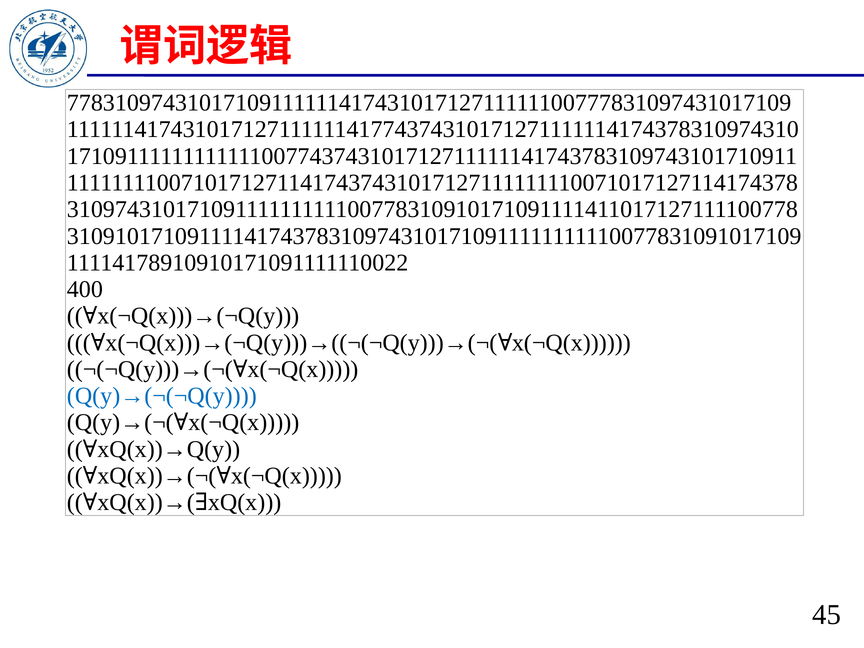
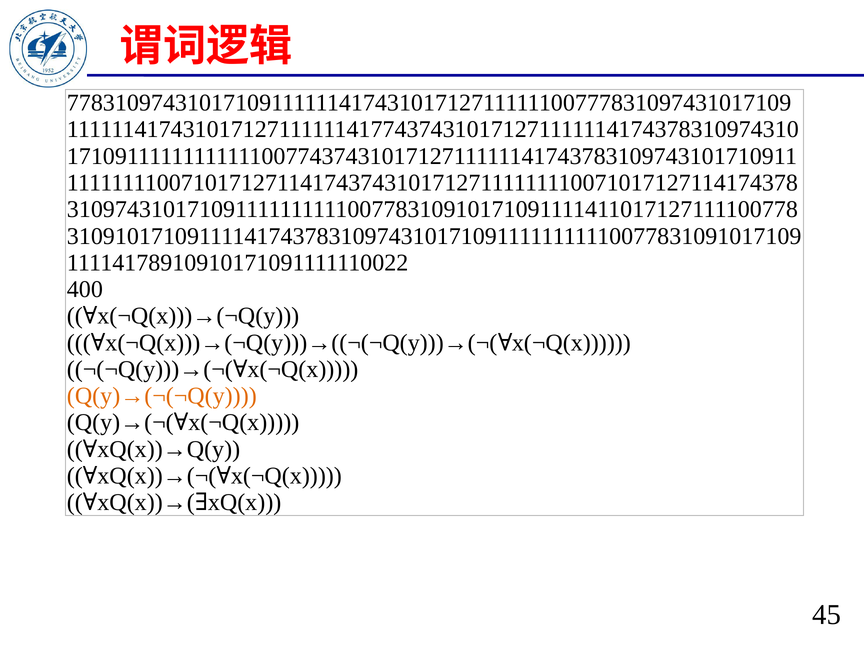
Q(y)→(¬(¬Q(y colour: blue -> orange
